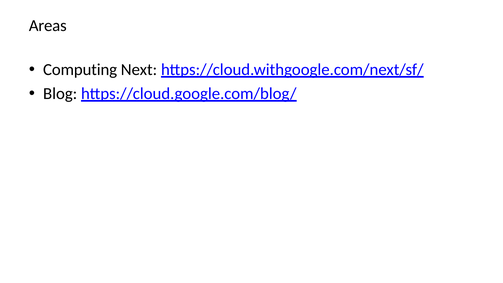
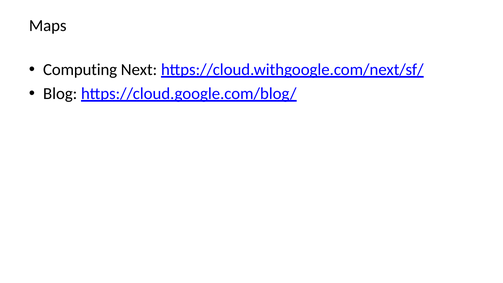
Areas: Areas -> Maps
